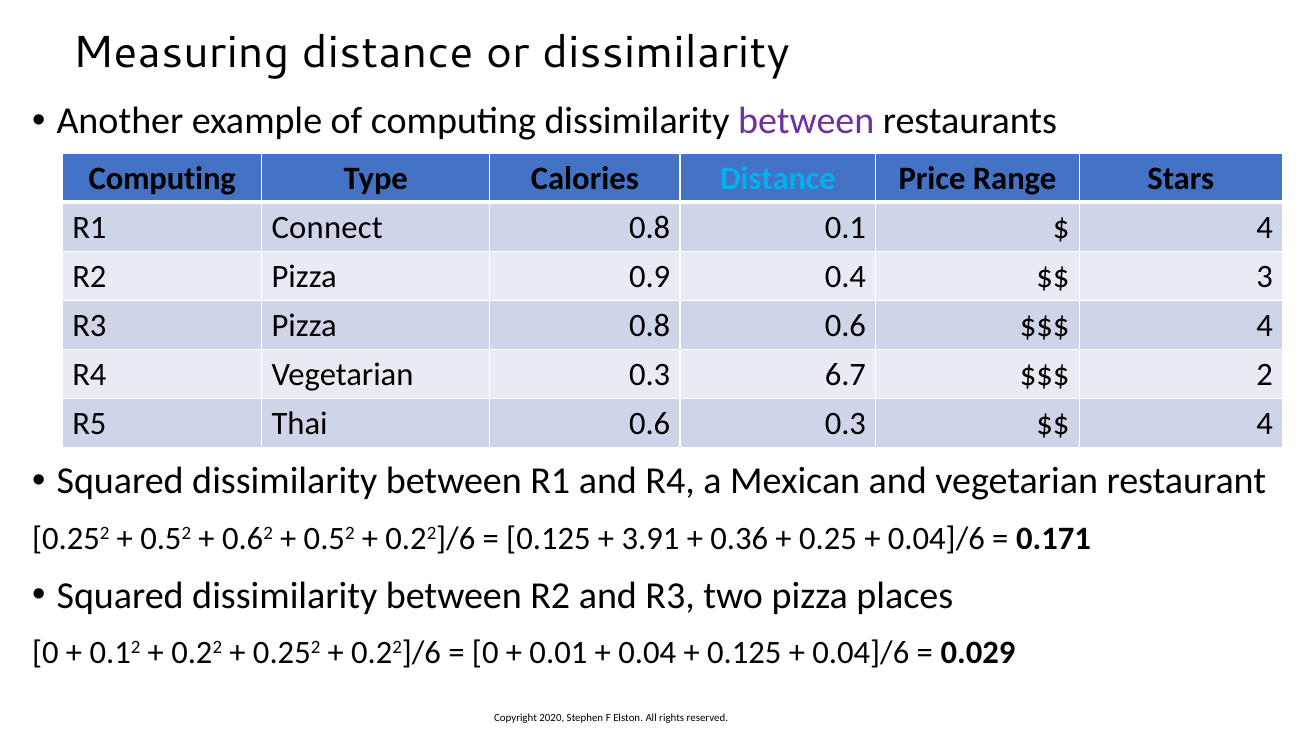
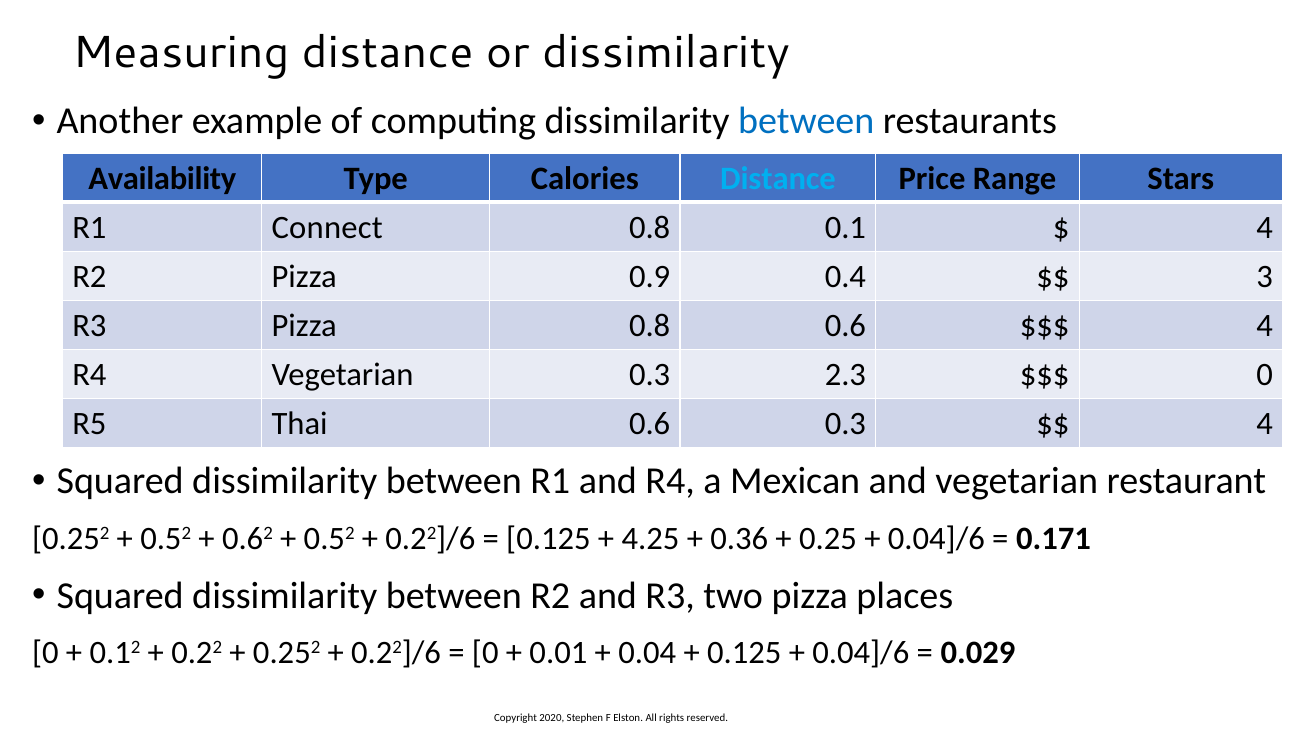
between at (806, 121) colour: purple -> blue
Computing at (162, 178): Computing -> Availability
6.7: 6.7 -> 2.3
2 at (1265, 374): 2 -> 0
3.91: 3.91 -> 4.25
